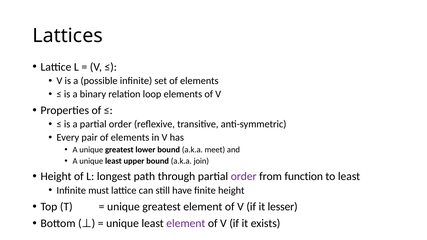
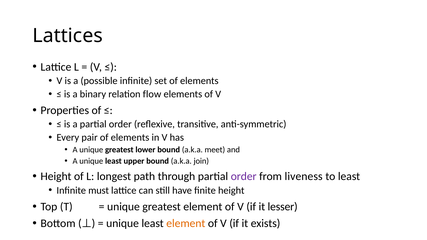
loop: loop -> flow
function: function -> liveness
element at (186, 224) colour: purple -> orange
